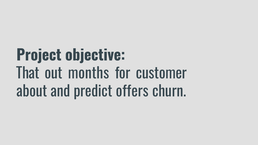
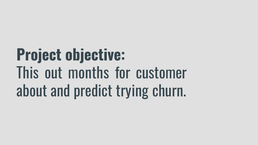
That: That -> This
offers: offers -> trying
